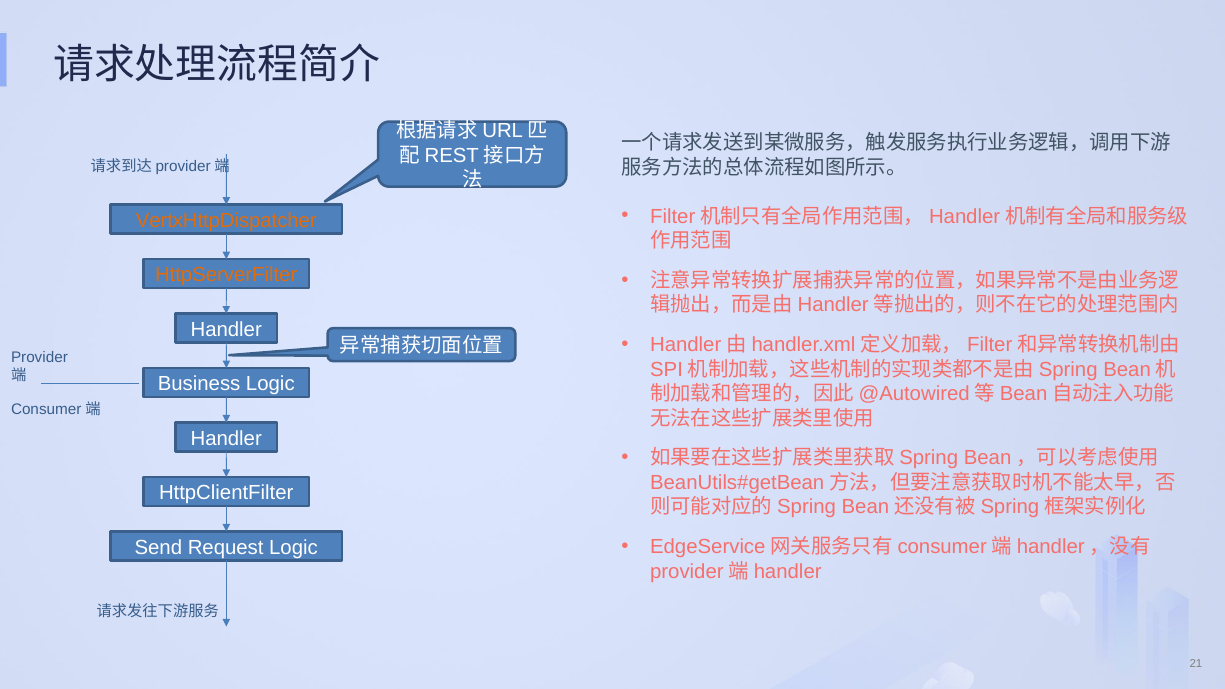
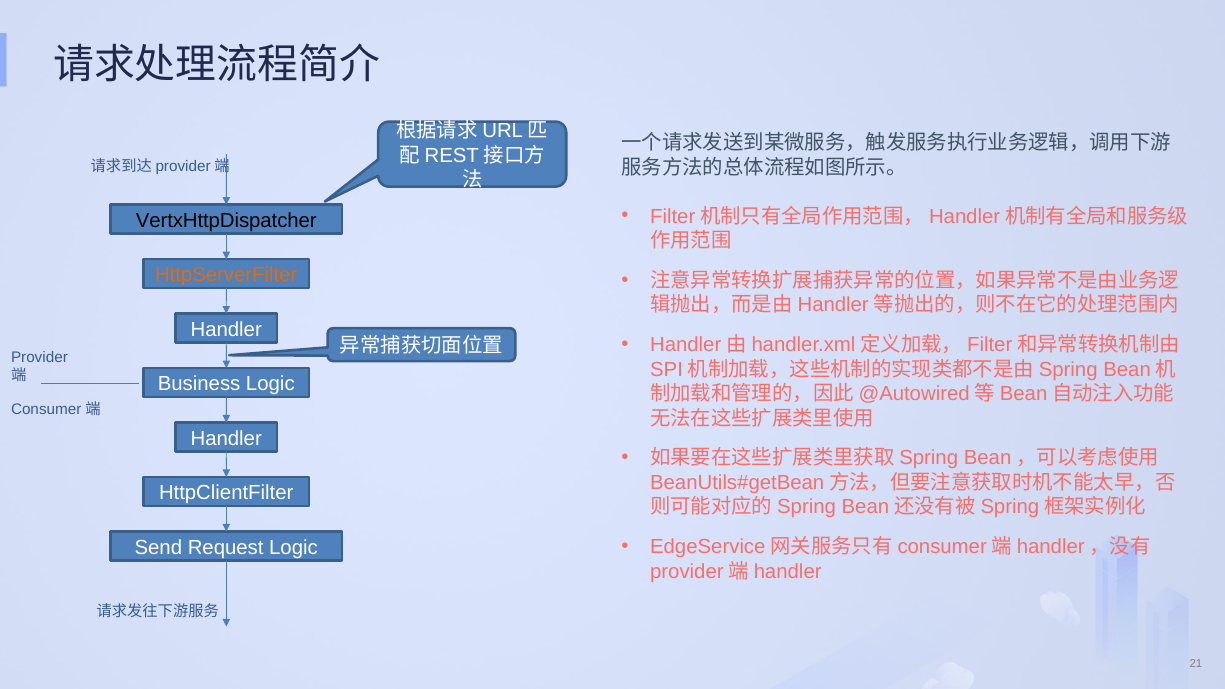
VertxHttpDispatcher colour: orange -> black
